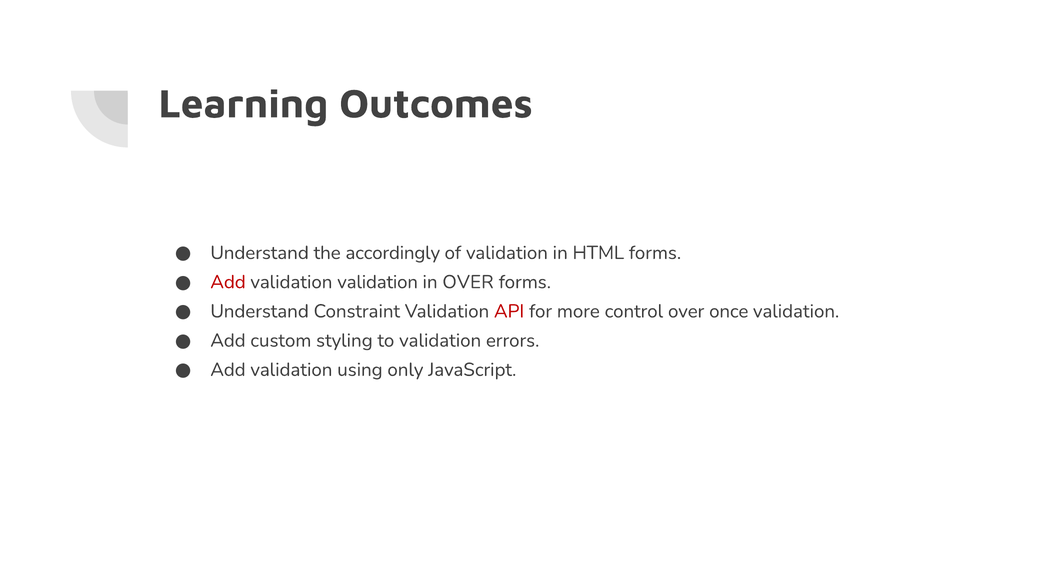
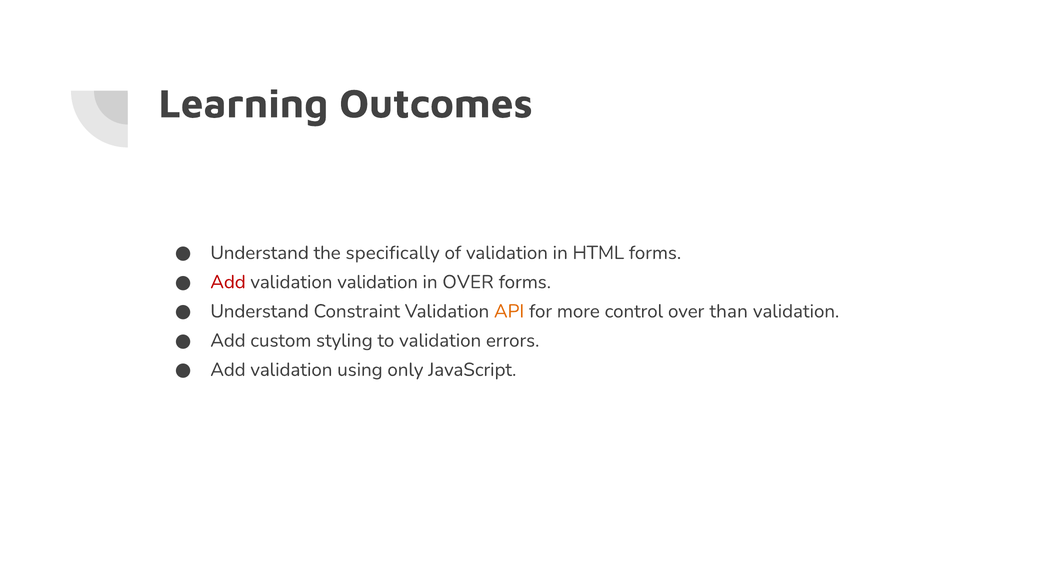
accordingly: accordingly -> specifically
API colour: red -> orange
once: once -> than
